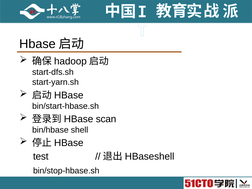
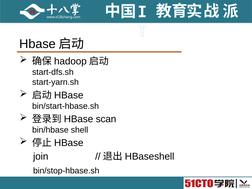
test: test -> join
